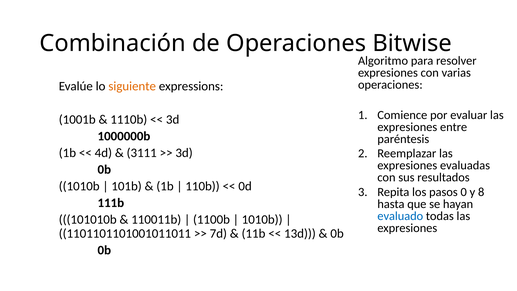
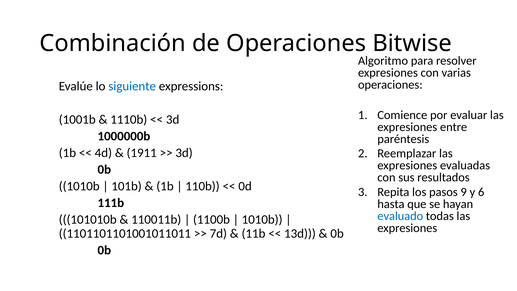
siguiente colour: orange -> blue
3111: 3111 -> 1911
0: 0 -> 9
8: 8 -> 6
